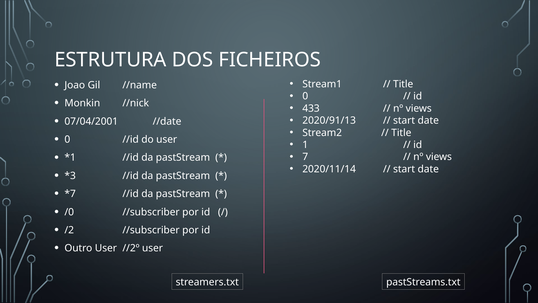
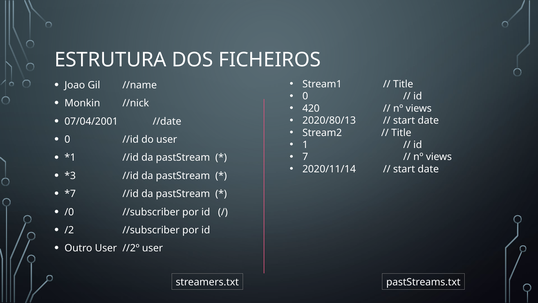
433: 433 -> 420
2020/91/13: 2020/91/13 -> 2020/80/13
